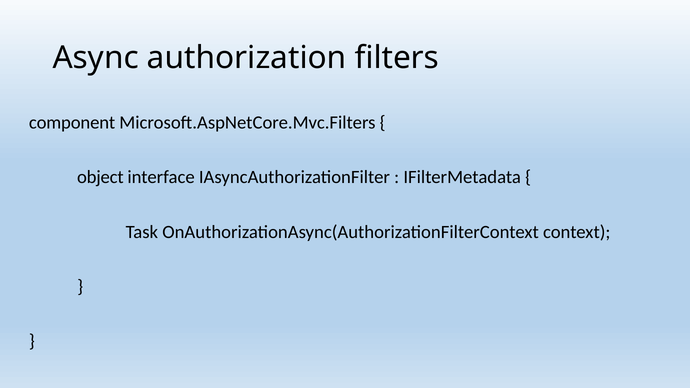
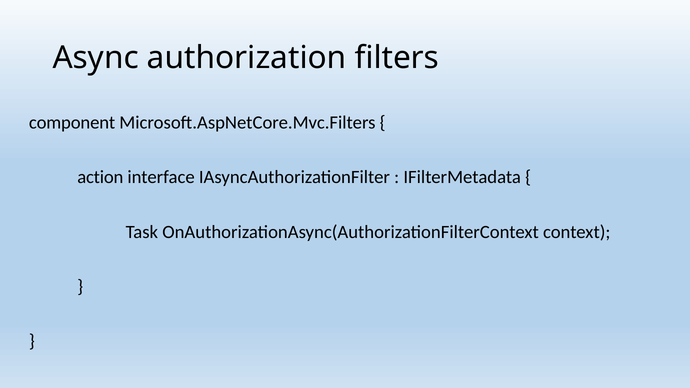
object: object -> action
